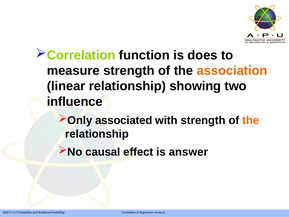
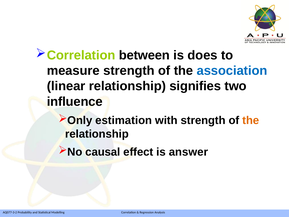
function: function -> between
association colour: orange -> blue
showing: showing -> signifies
associated: associated -> estimation
